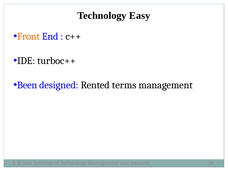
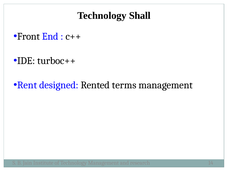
Easy: Easy -> Shall
Front colour: orange -> black
Been: Been -> Rent
